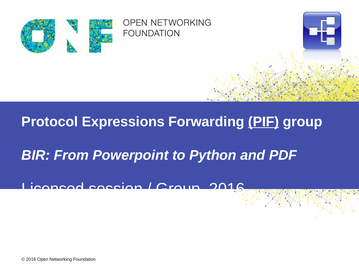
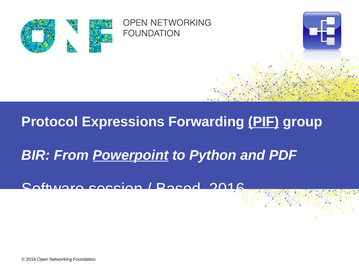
Powerpoint underline: none -> present
Licensed: Licensed -> Software
Group at (180, 189): Group -> Based
